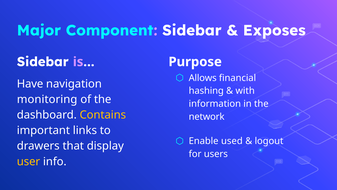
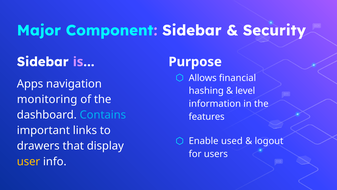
Exposes: Exposes -> Security
Have: Have -> Apps
with: with -> level
Contains colour: yellow -> light blue
network: network -> features
